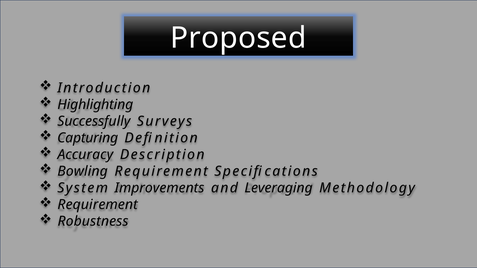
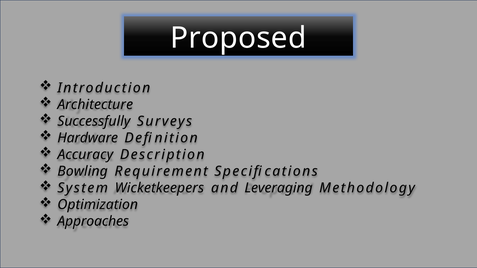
Highlighting: Highlighting -> Architecture
Capturing: Capturing -> Hardware
Improvements: Improvements -> Wicketkeepers
Requirement at (98, 205): Requirement -> Optimization
Robustness: Robustness -> Approaches
